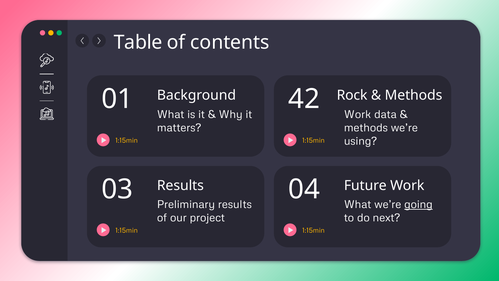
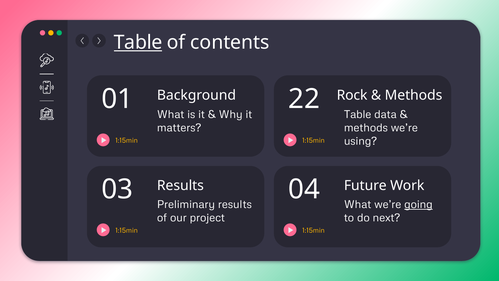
Table at (138, 42) underline: none -> present
42: 42 -> 22
Work at (358, 114): Work -> Table
